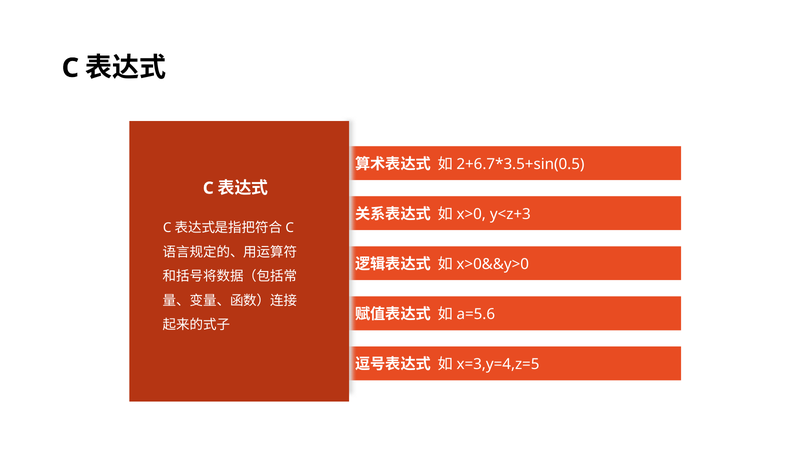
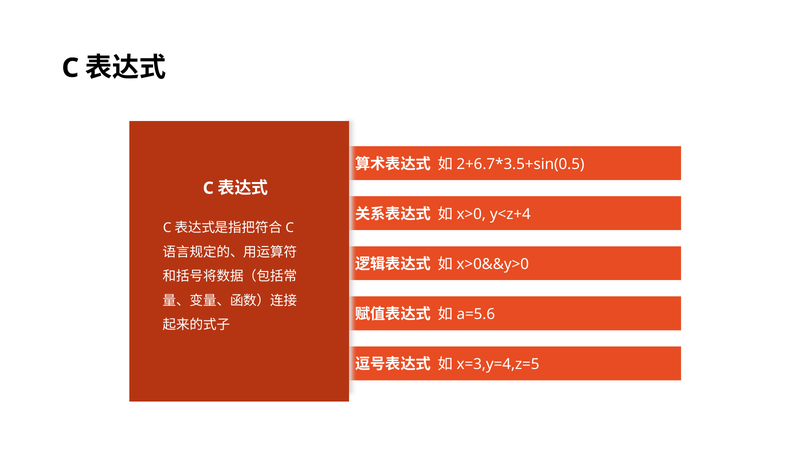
y<z+3: y<z+3 -> y<z+4
